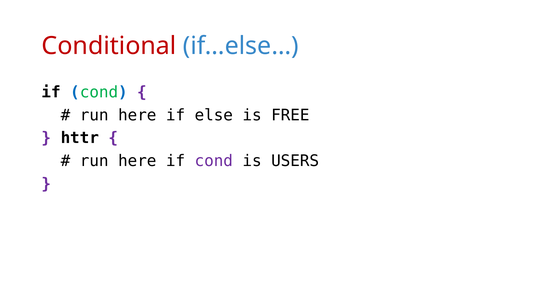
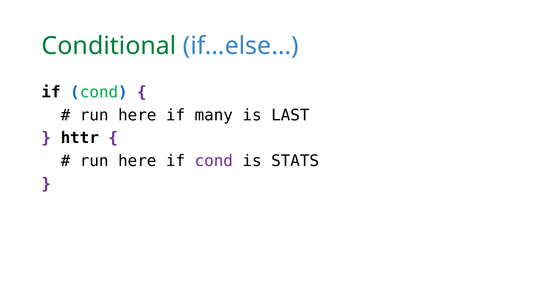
Conditional colour: red -> green
else: else -> many
FREE: FREE -> LAST
USERS: USERS -> STATS
